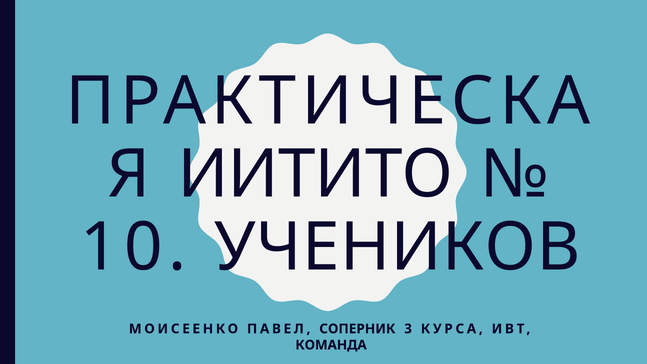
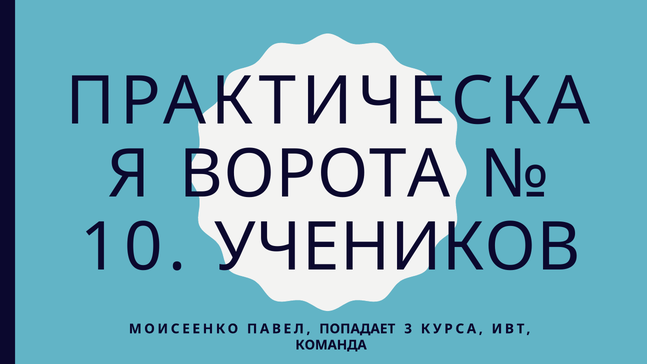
ИИТИТО: ИИТИТО -> ВОРОТА
СОПЕРНИК: СОПЕРНИК -> ПОПАДАЕТ
